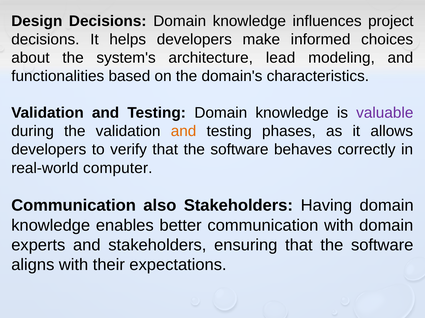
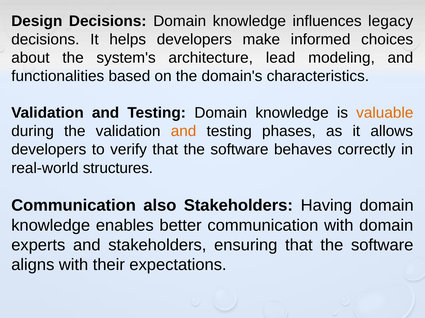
project: project -> legacy
valuable colour: purple -> orange
computer: computer -> structures
